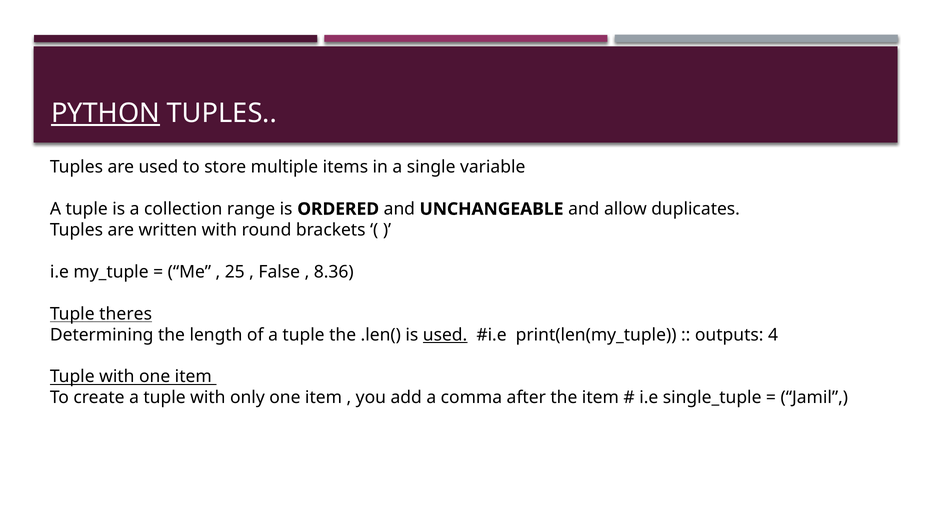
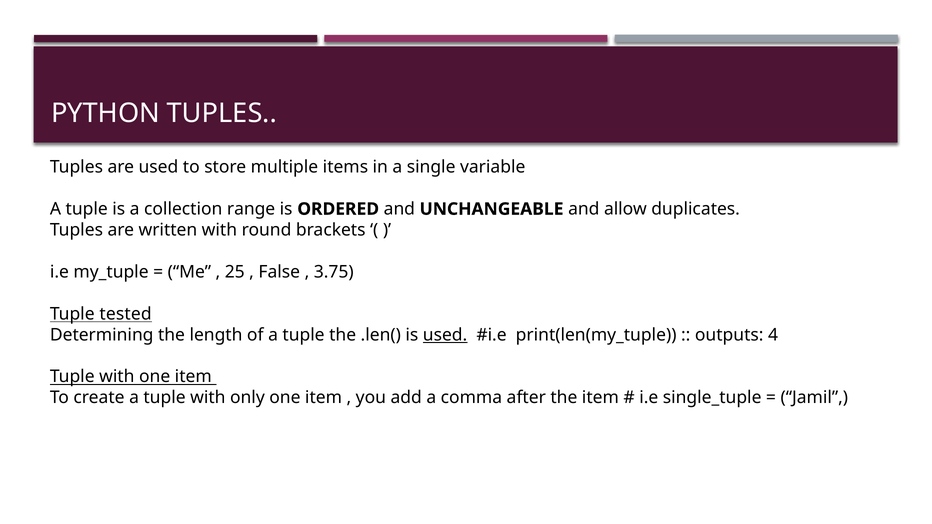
PYTHON underline: present -> none
8.36: 8.36 -> 3.75
theres: theres -> tested
